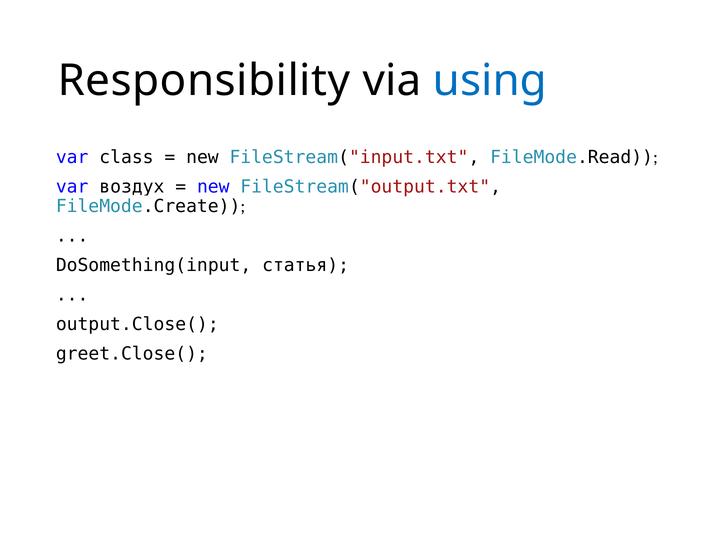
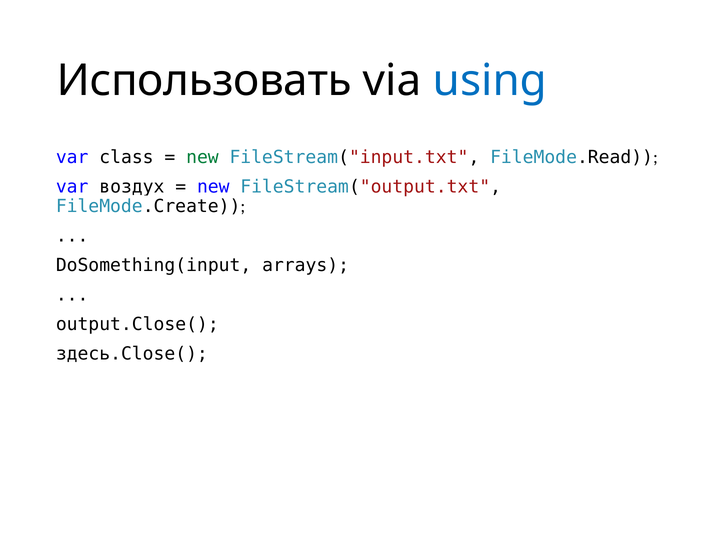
Responsibility: Responsibility -> Использовать
new at (202, 157) colour: black -> green
статья: статья -> arrays
greet.Close(: greet.Close( -> здесь.Close(
